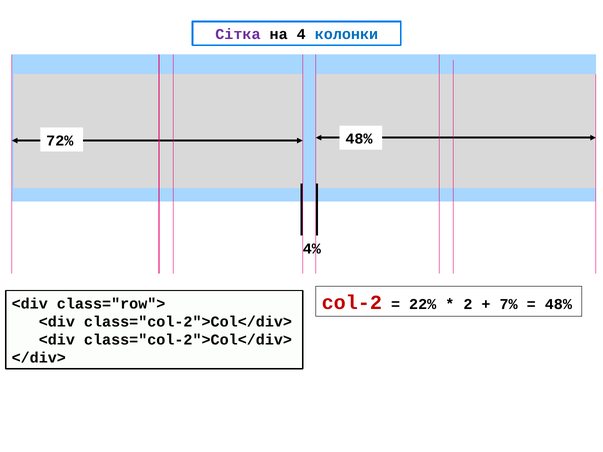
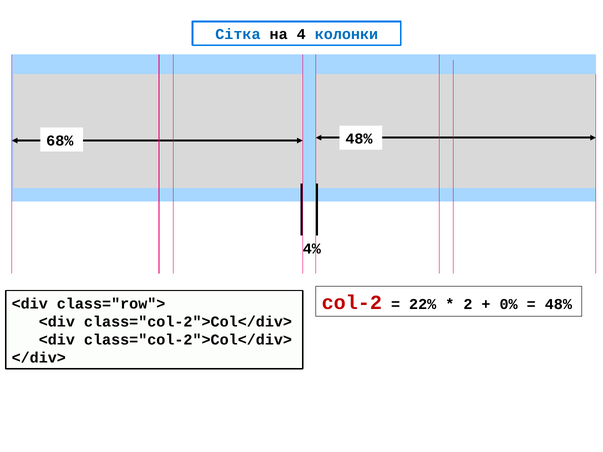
Сітка colour: purple -> blue
72%: 72% -> 68%
7%: 7% -> 0%
